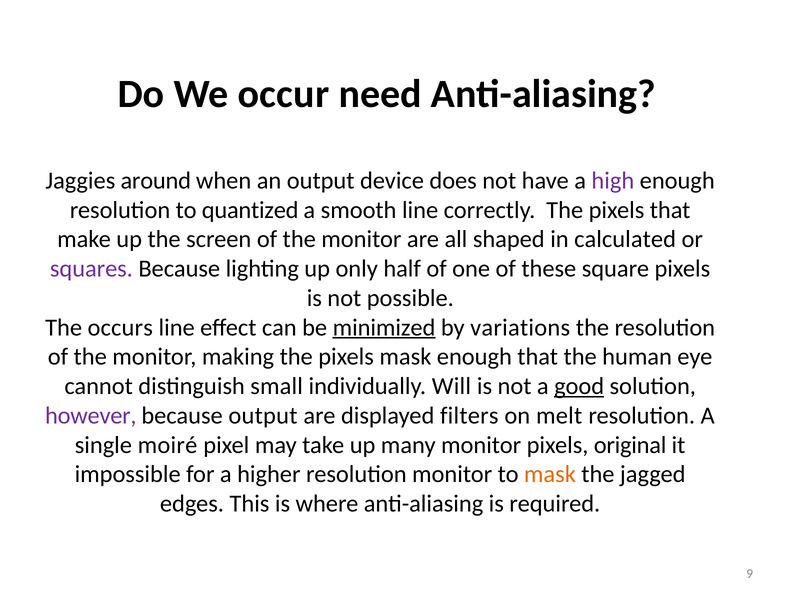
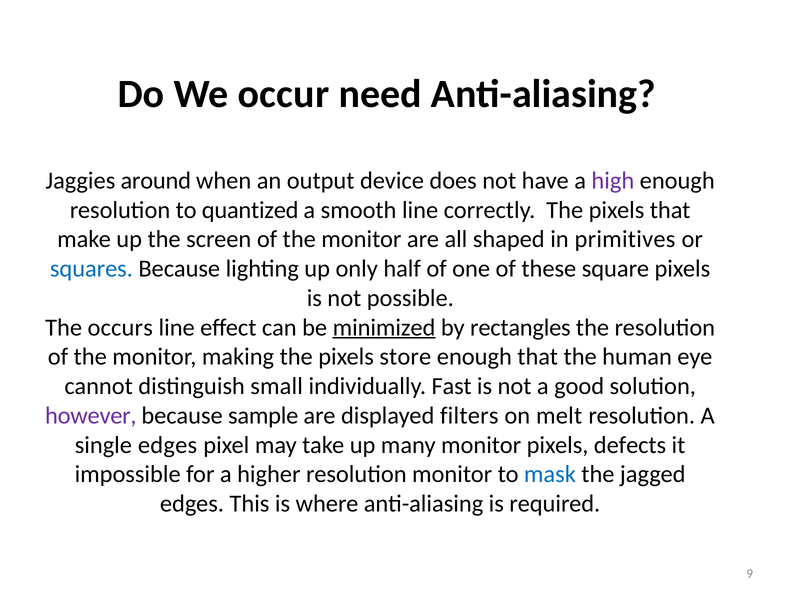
calculated: calculated -> primitives
squares colour: purple -> blue
variations: variations -> rectangles
pixels mask: mask -> store
Will: Will -> Fast
good underline: present -> none
because output: output -> sample
single moiré: moiré -> edges
original: original -> defects
mask at (550, 474) colour: orange -> blue
